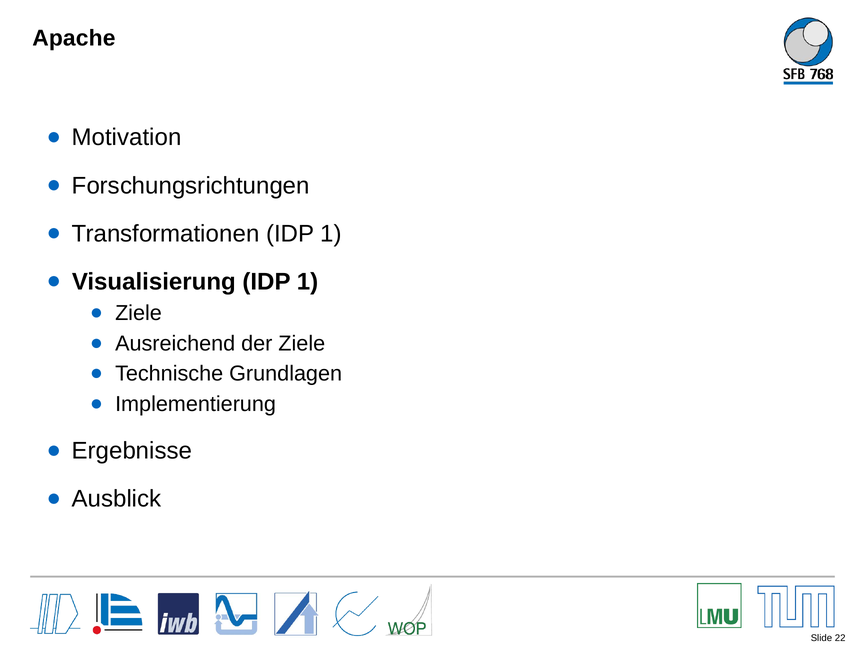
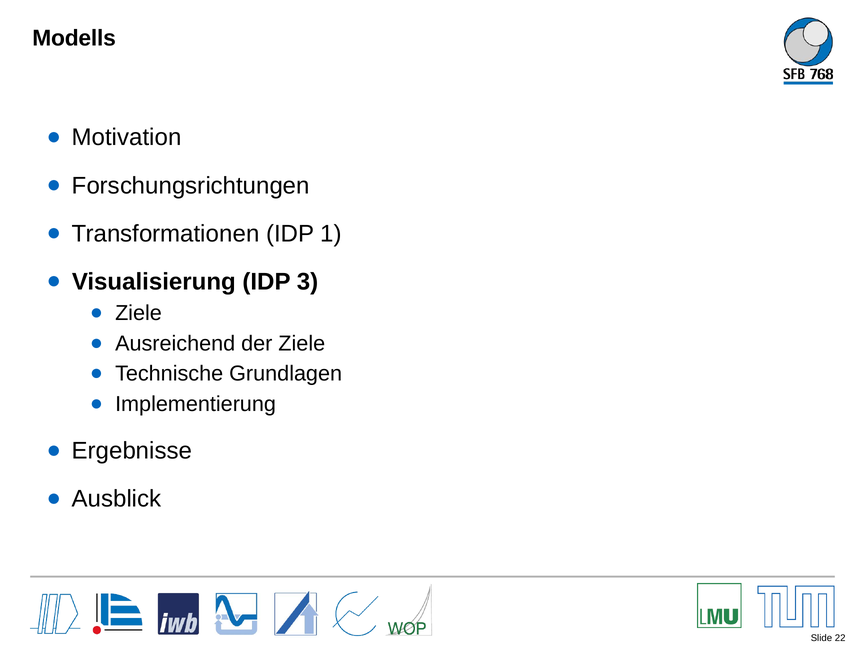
Apache: Apache -> Modells
Visualisierung IDP 1: 1 -> 3
